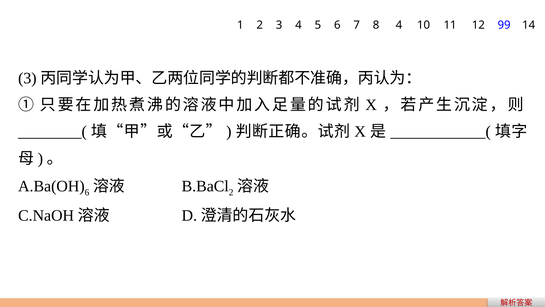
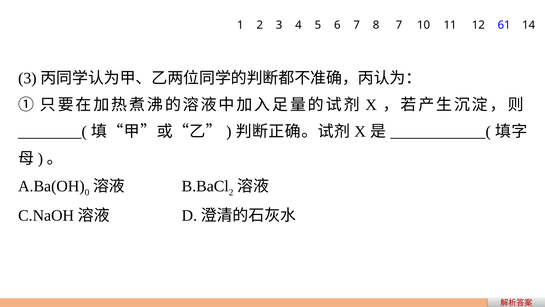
8 4: 4 -> 7
99: 99 -> 61
6 at (87, 192): 6 -> 0
